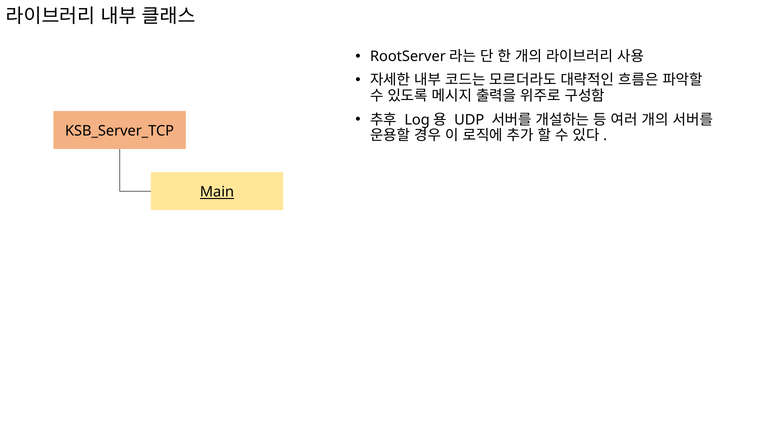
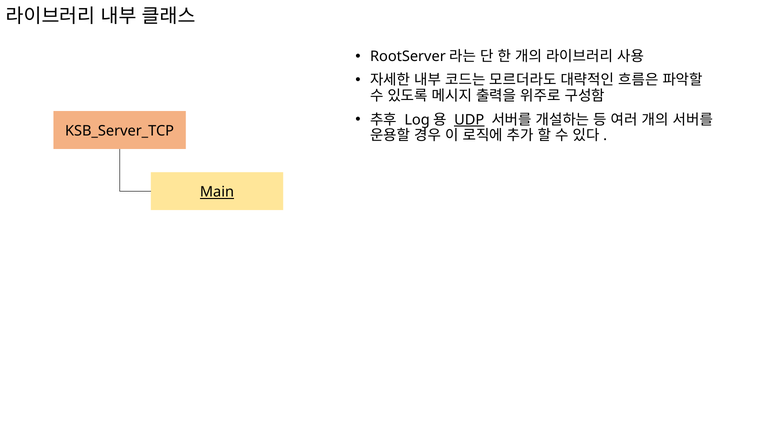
UDP underline: none -> present
